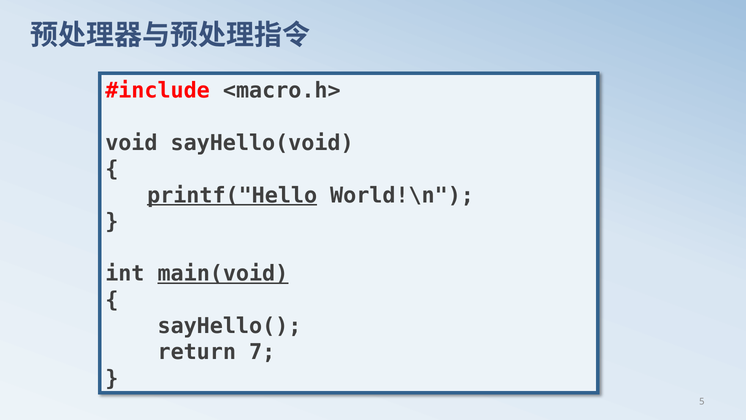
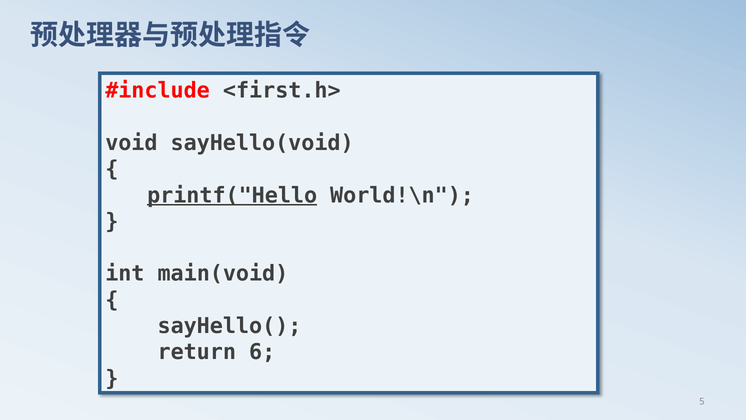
<macro.h>: <macro.h> -> <first.h>
main(void underline: present -> none
7: 7 -> 6
